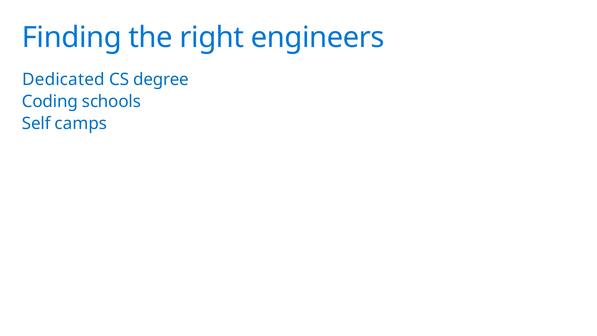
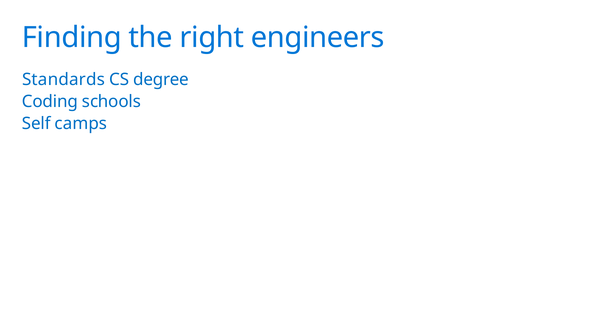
Dedicated: Dedicated -> Standards
